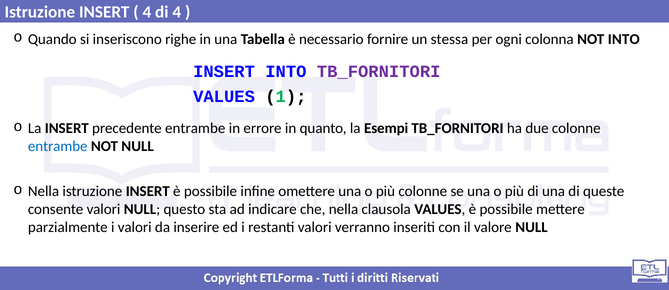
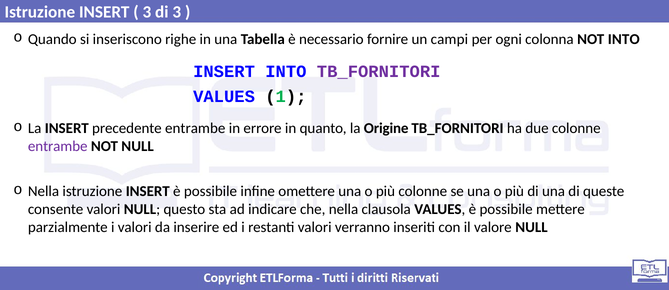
4 at (147, 12): 4 -> 3
di 4: 4 -> 3
stessa: stessa -> campi
Esempi: Esempi -> Origine
entrambe at (58, 146) colour: blue -> purple
